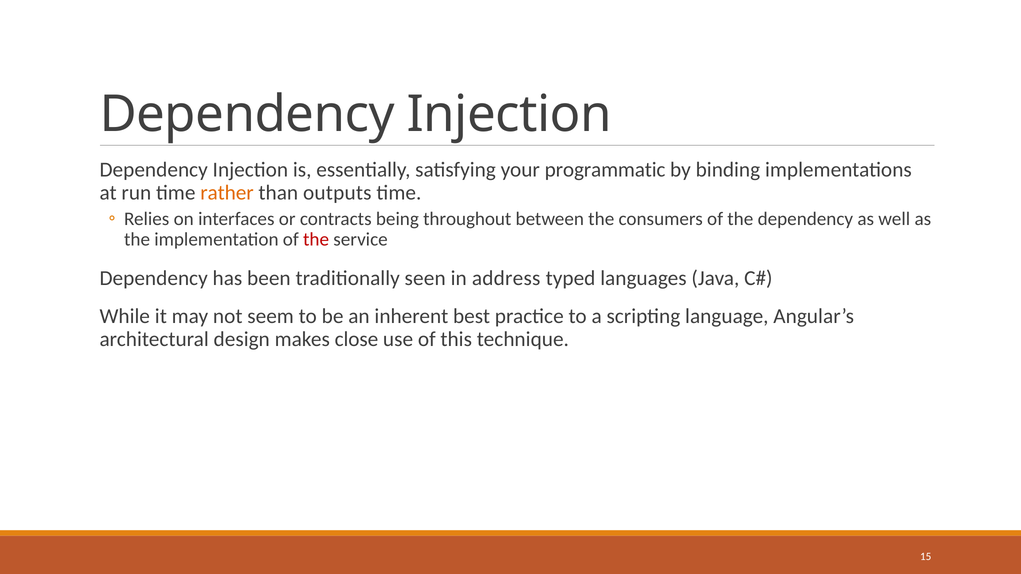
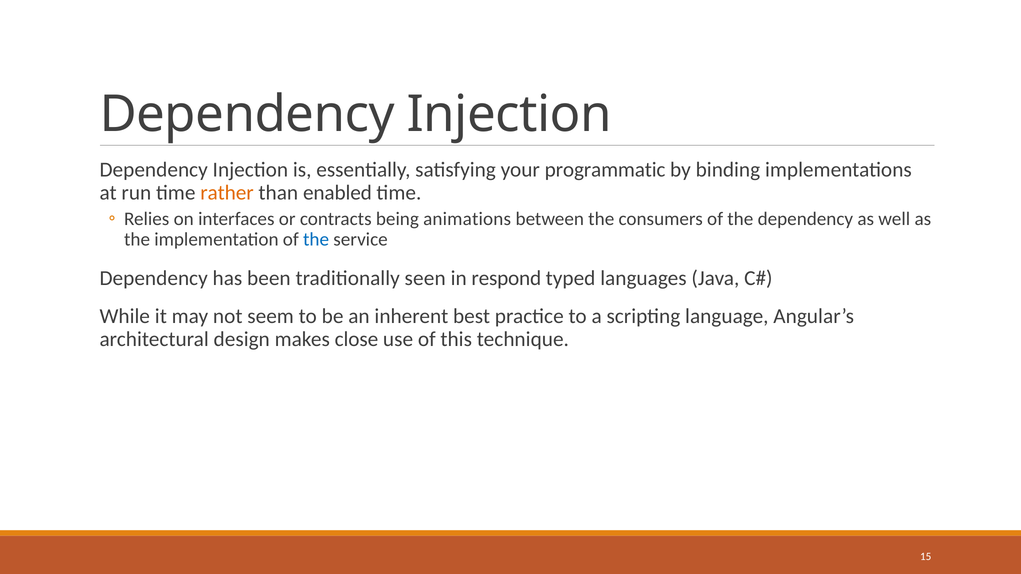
outputs: outputs -> enabled
throughout: throughout -> animations
the at (316, 240) colour: red -> blue
address: address -> respond
